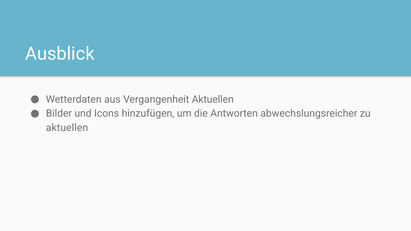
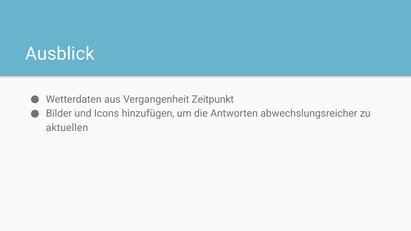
Vergangenheit Aktuellen: Aktuellen -> Zeitpunkt
